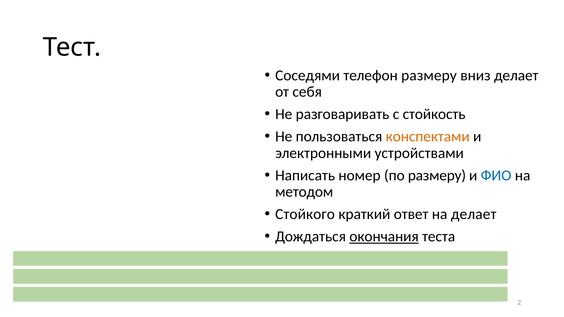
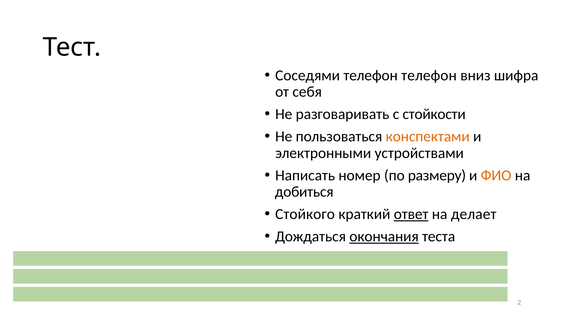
телефон размеру: размеру -> телефон
вниз делает: делает -> шифра
стойкость: стойкость -> стойкости
ФИО colour: blue -> orange
методом: методом -> добиться
ответ underline: none -> present
